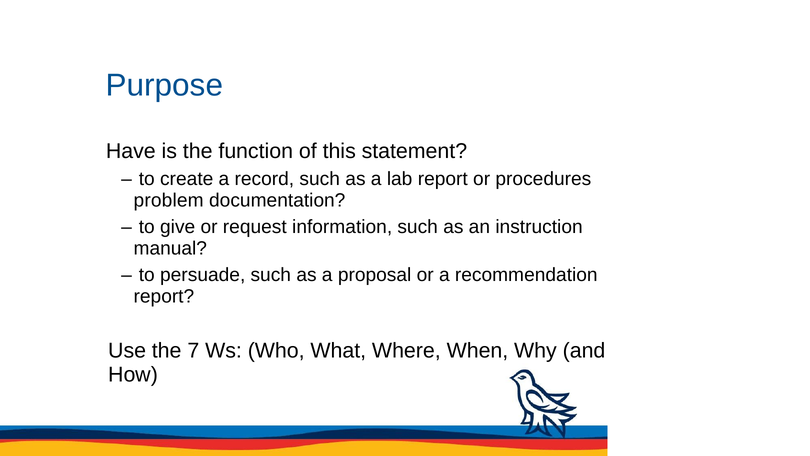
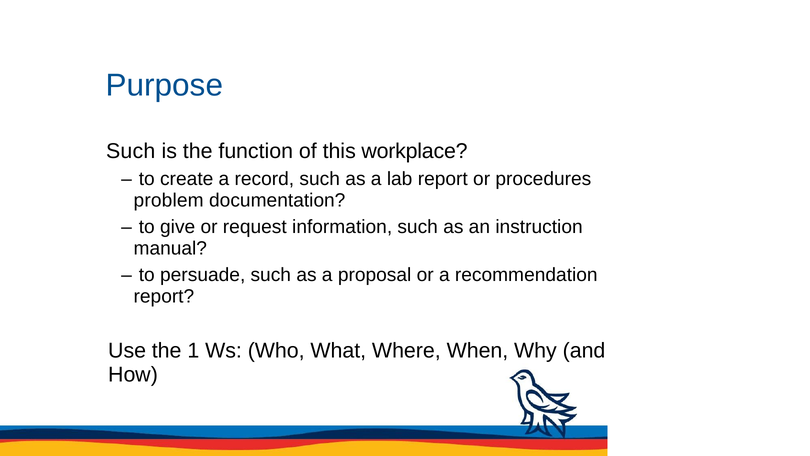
Have at (131, 151): Have -> Such
statement: statement -> workplace
7: 7 -> 1
